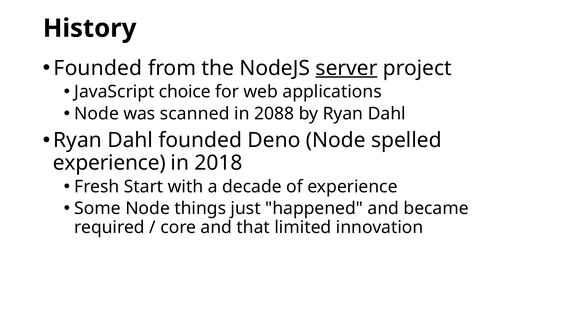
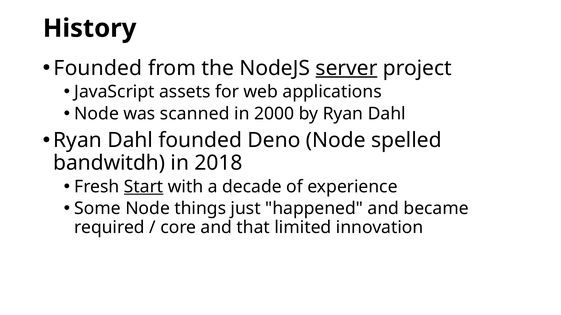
choice: choice -> assets
2088: 2088 -> 2000
experience at (109, 163): experience -> bandwitdh
Start underline: none -> present
